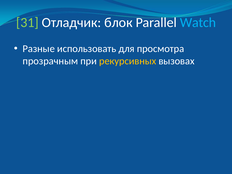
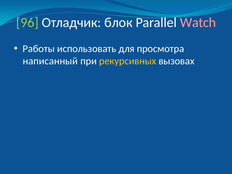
31: 31 -> 96
Watch colour: light blue -> pink
Разные: Разные -> Работы
прозрачным: прозрачным -> написанный
